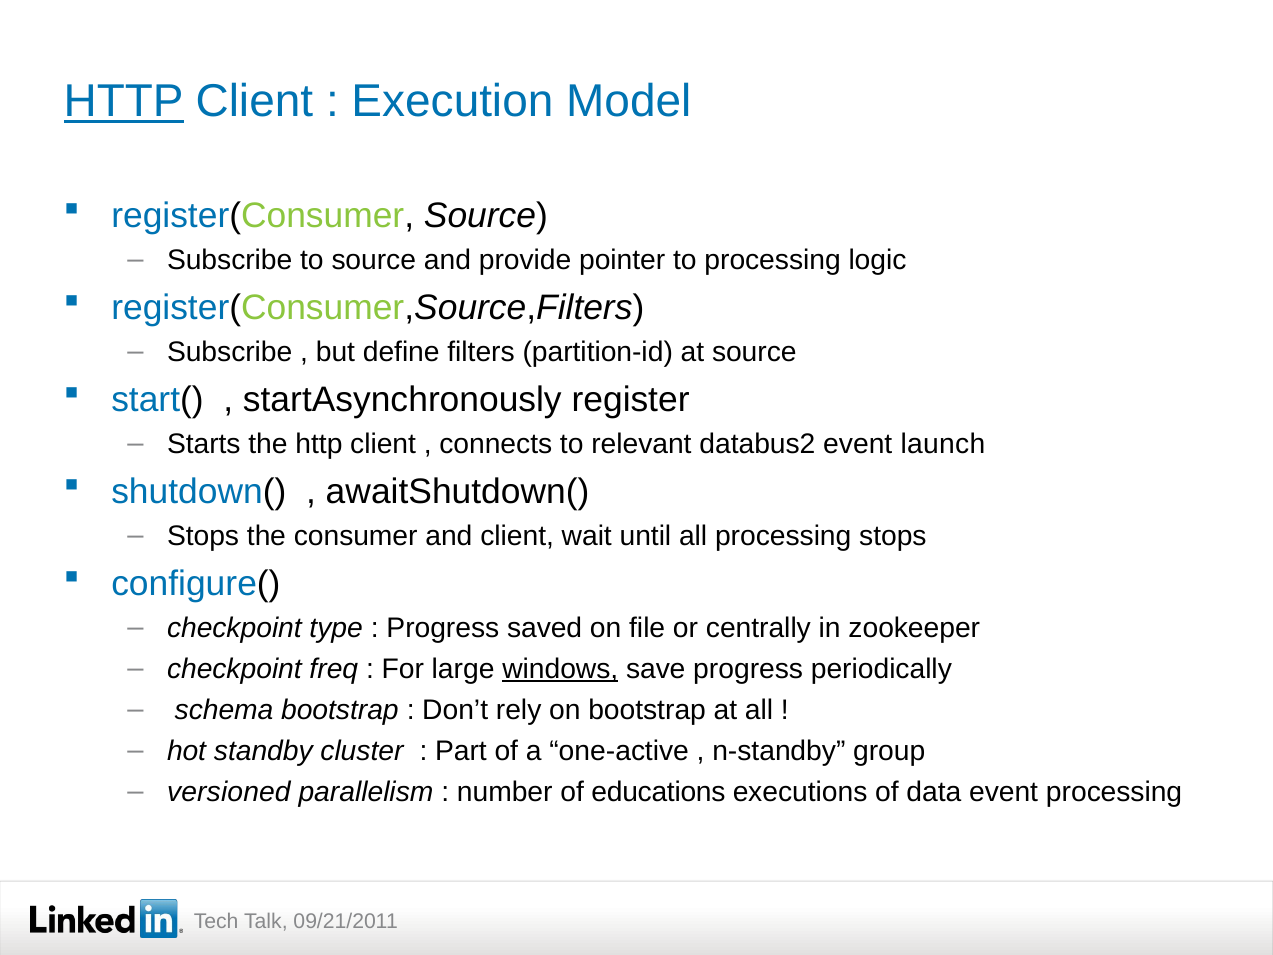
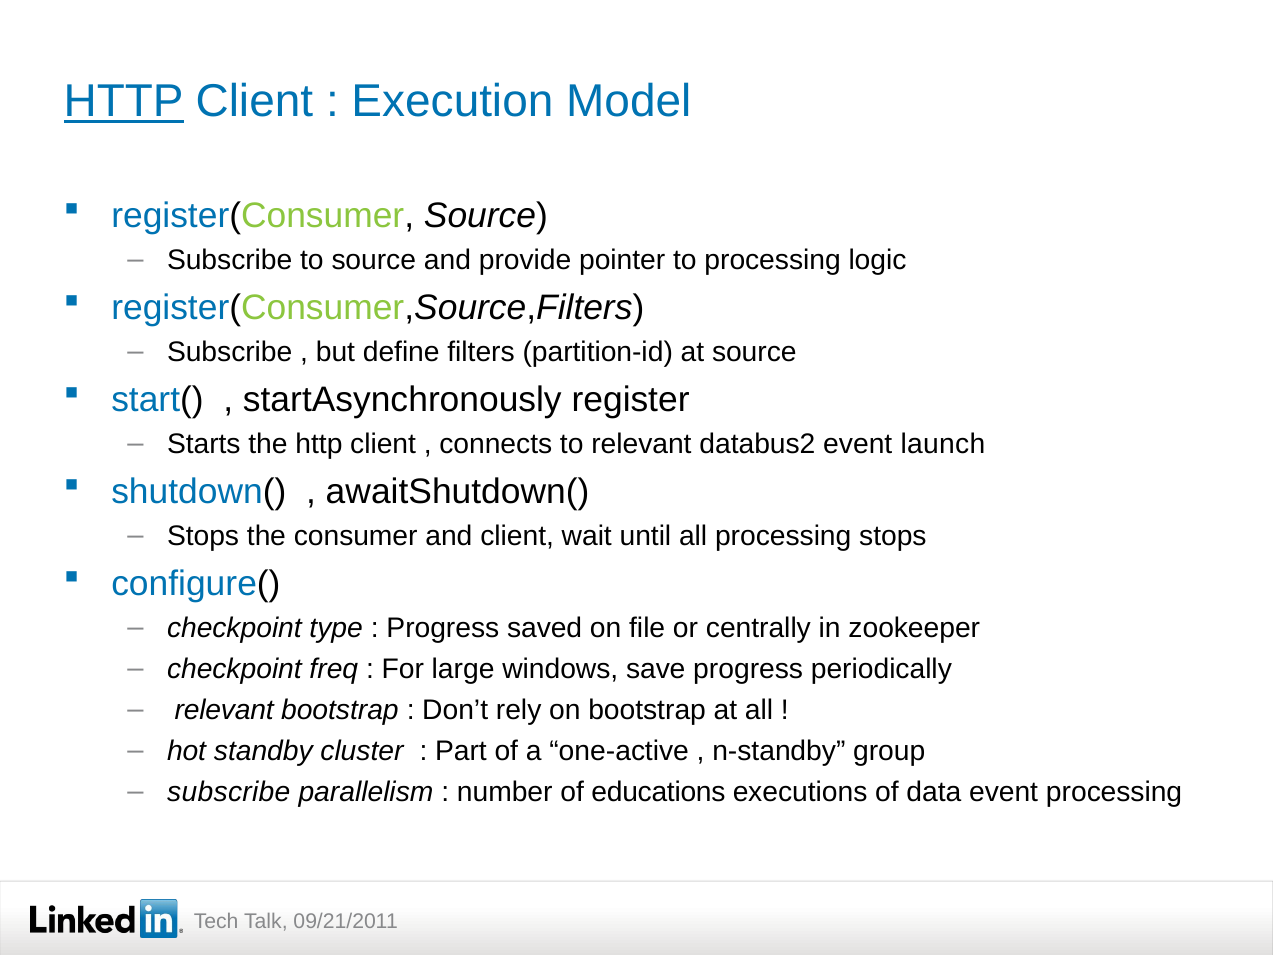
windows underline: present -> none
schema at (224, 710): schema -> relevant
versioned at (229, 792): versioned -> subscribe
